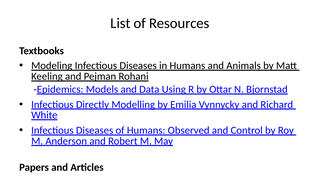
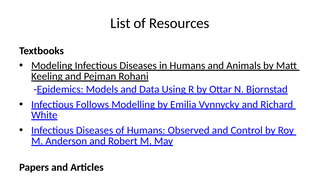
Directly: Directly -> Follows
